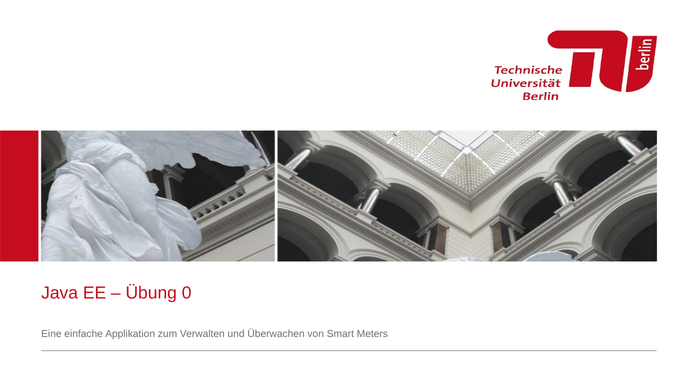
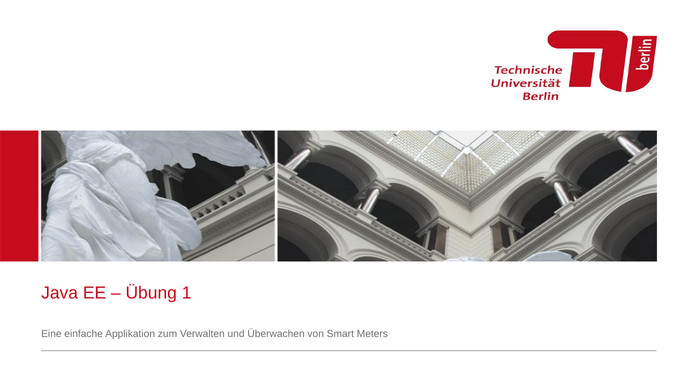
0: 0 -> 1
